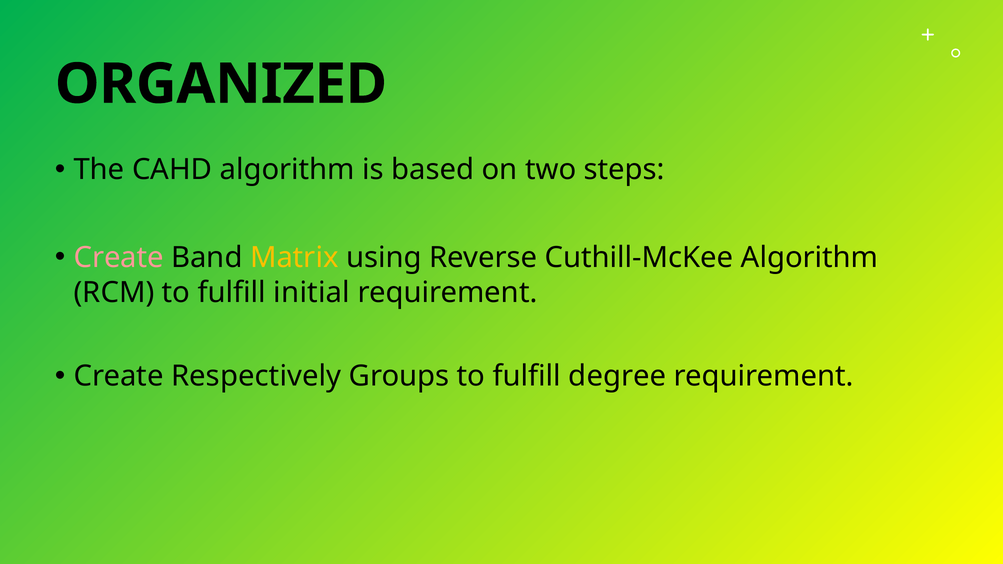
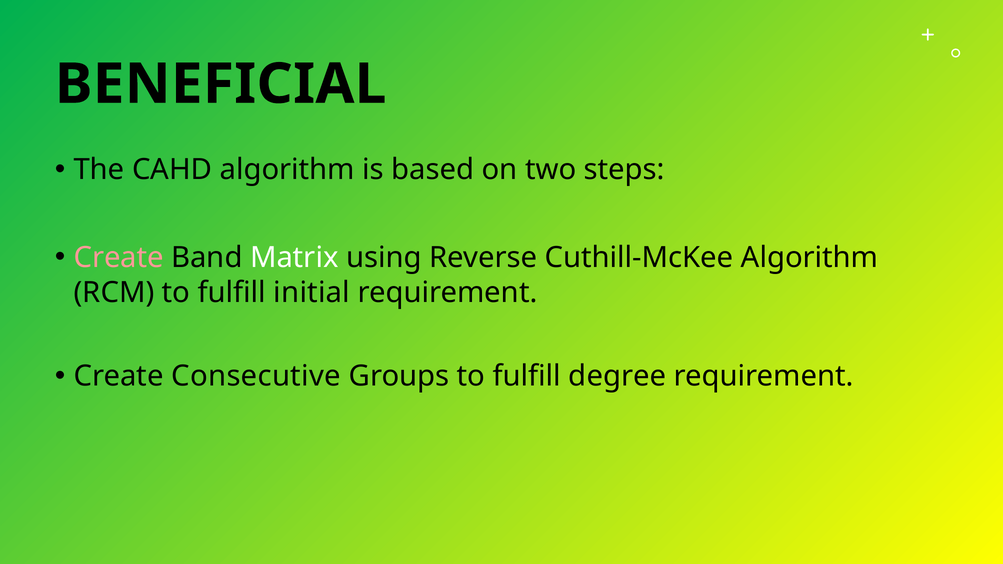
ORGANIZED: ORGANIZED -> BENEFICIAL
Matrix colour: yellow -> white
Respectively: Respectively -> Consecutive
